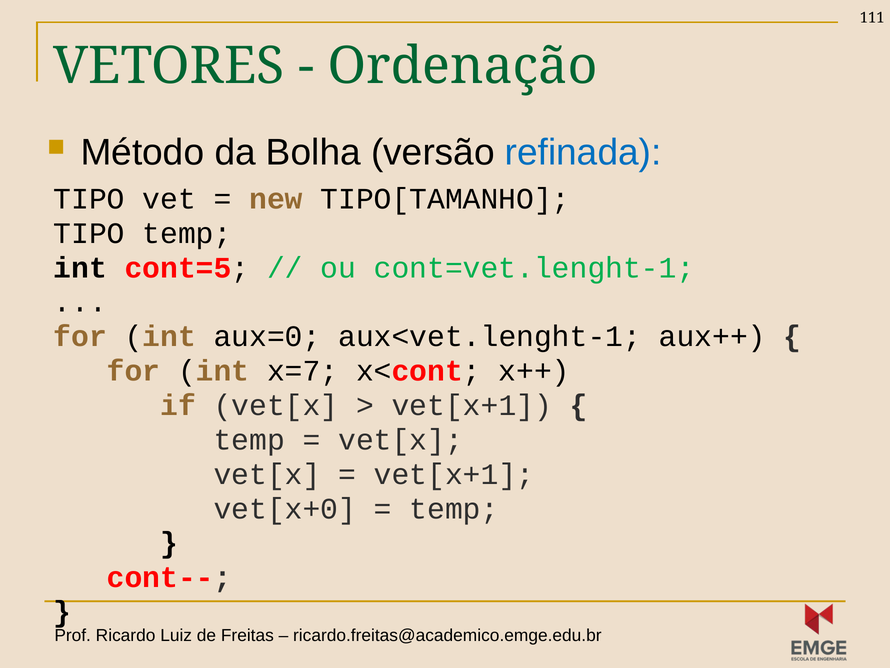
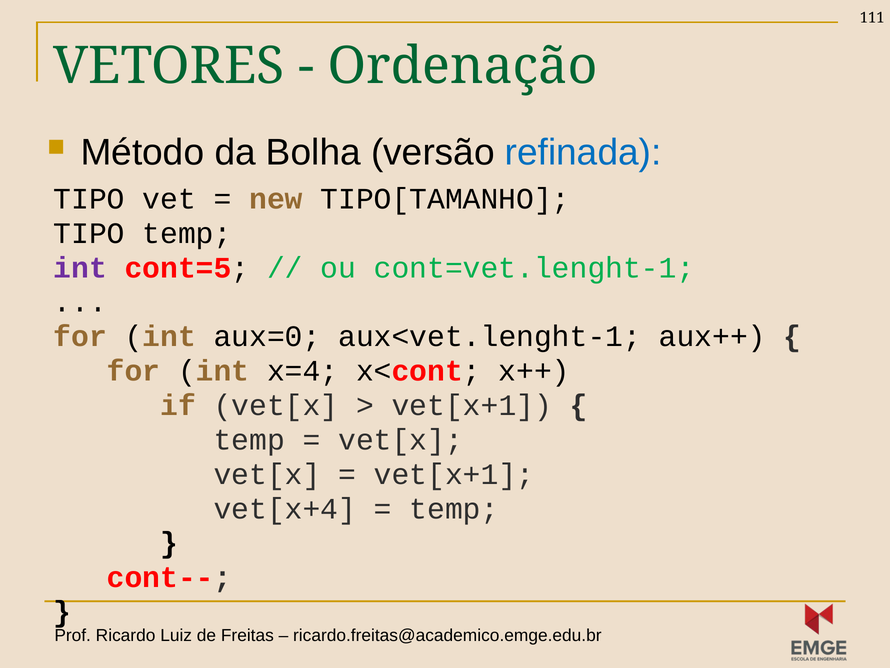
int at (80, 268) colour: black -> purple
x=7: x=7 -> x=4
vet[x+0: vet[x+0 -> vet[x+4
